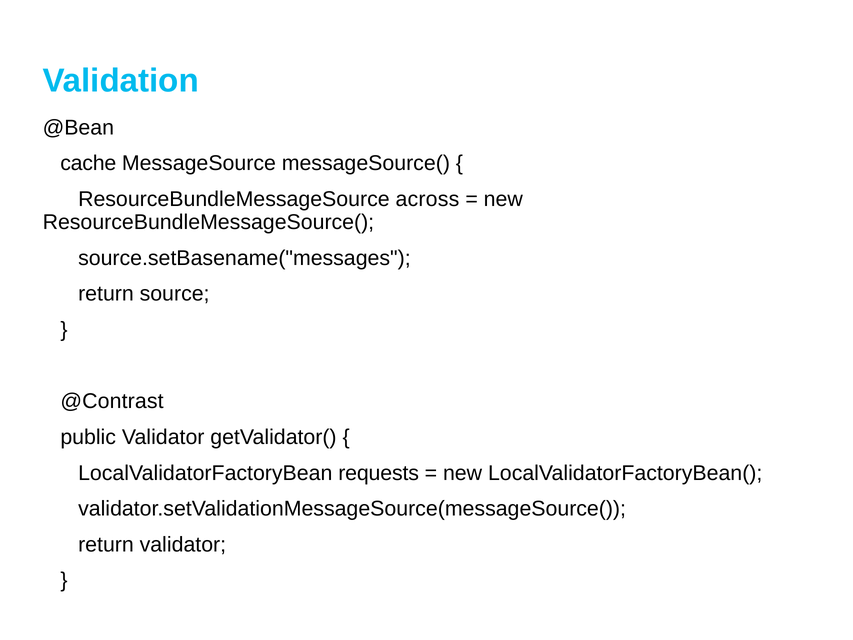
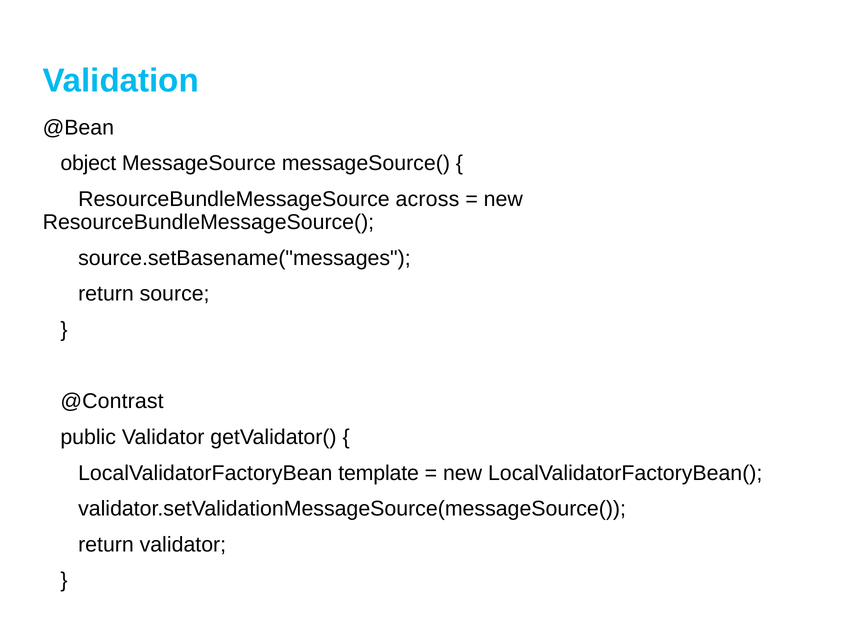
cache: cache -> object
requests: requests -> template
